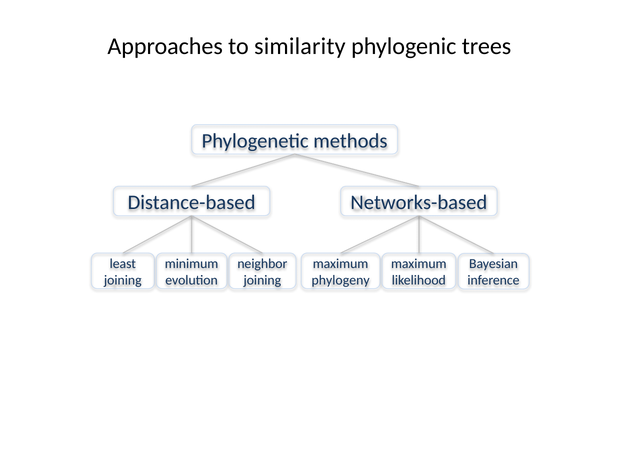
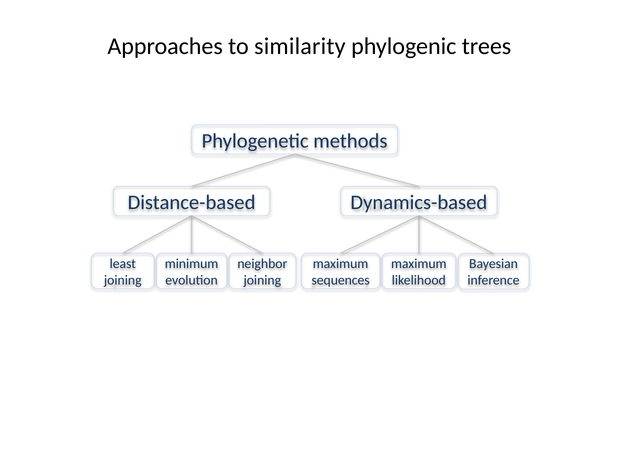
Networks-based: Networks-based -> Dynamics-based
phylogeny: phylogeny -> sequences
